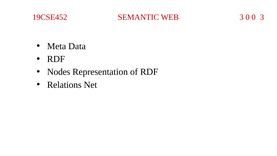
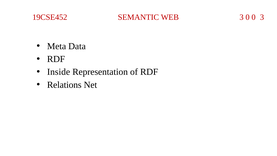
Nodes: Nodes -> Inside
